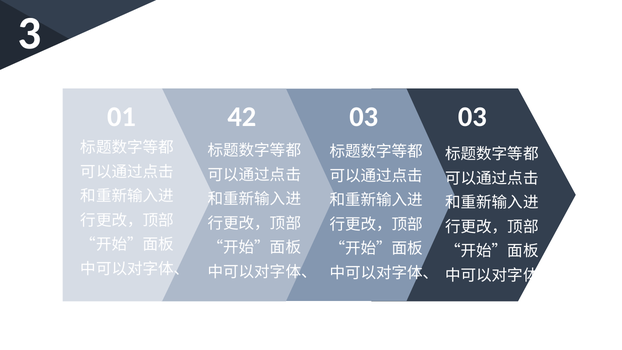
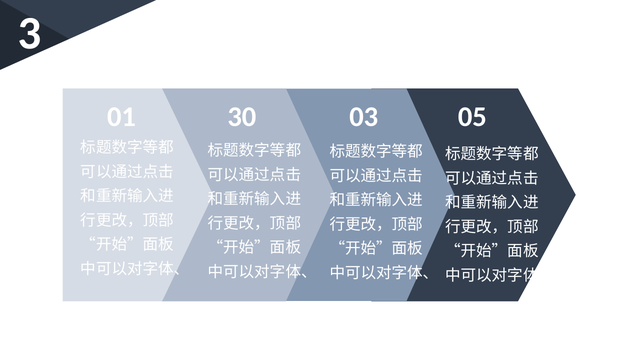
42: 42 -> 30
03 03: 03 -> 05
